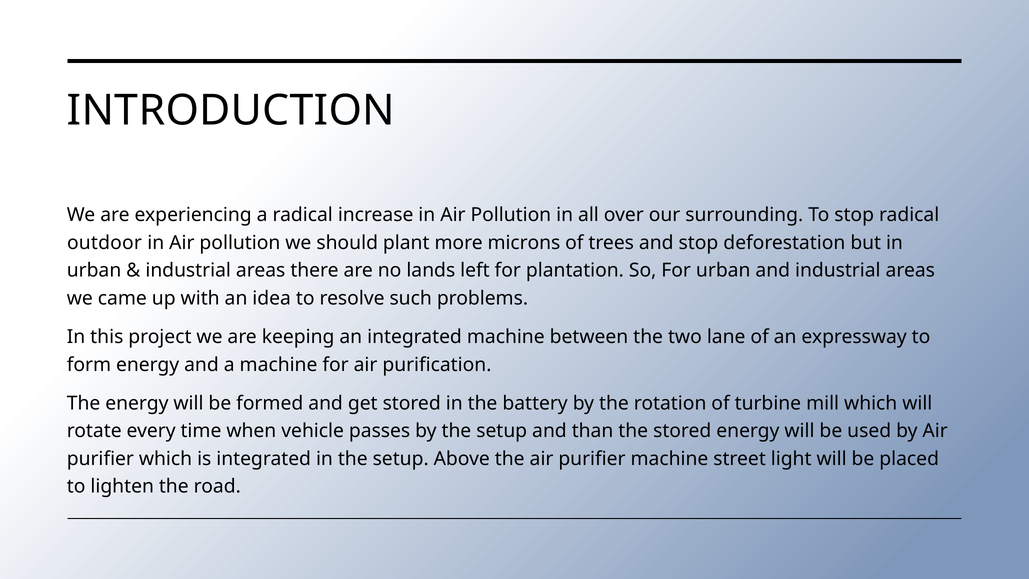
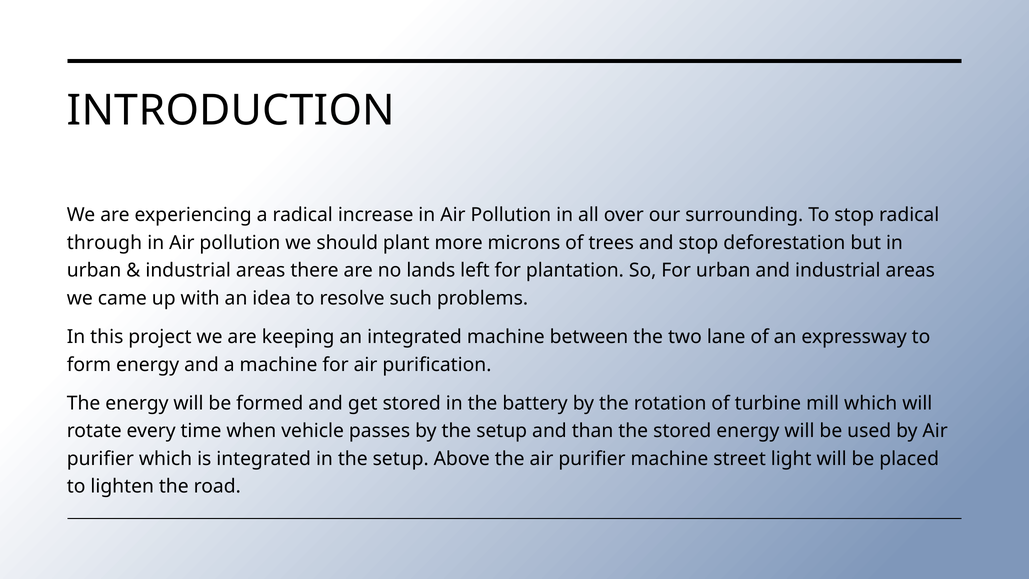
outdoor: outdoor -> through
